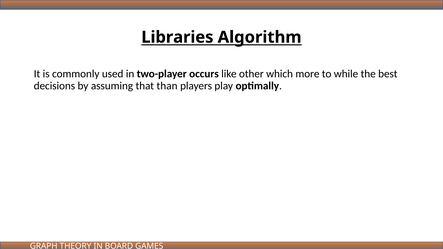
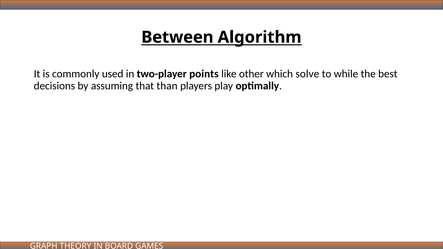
Libraries: Libraries -> Between
occurs: occurs -> points
more: more -> solve
